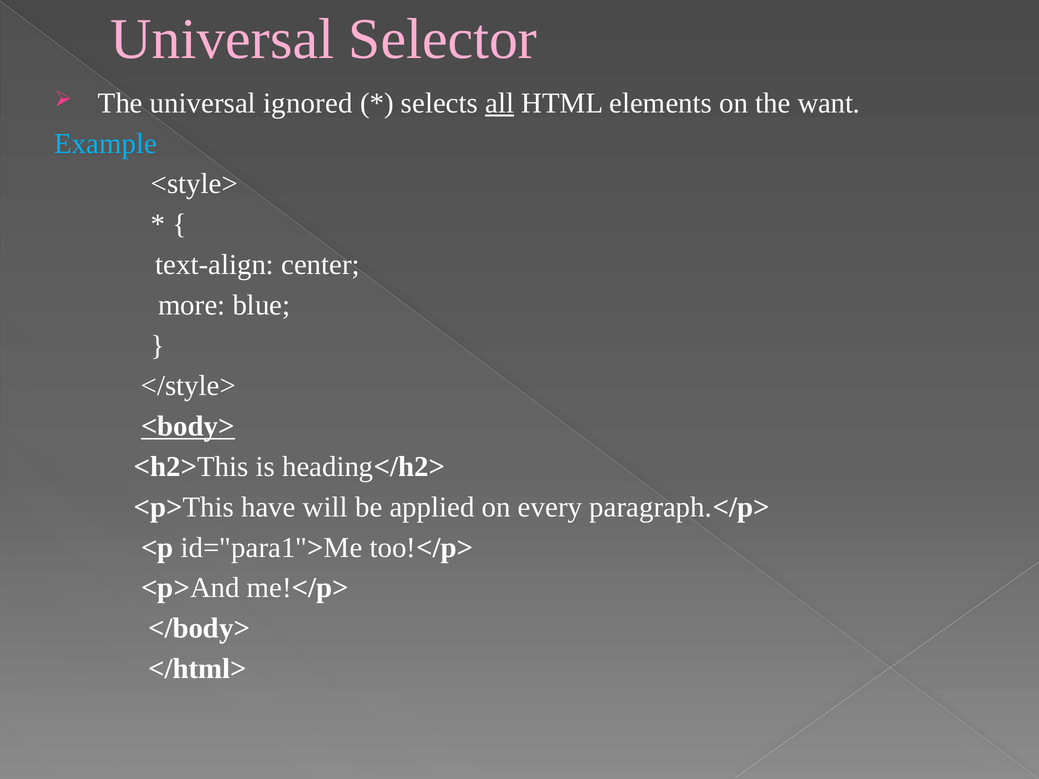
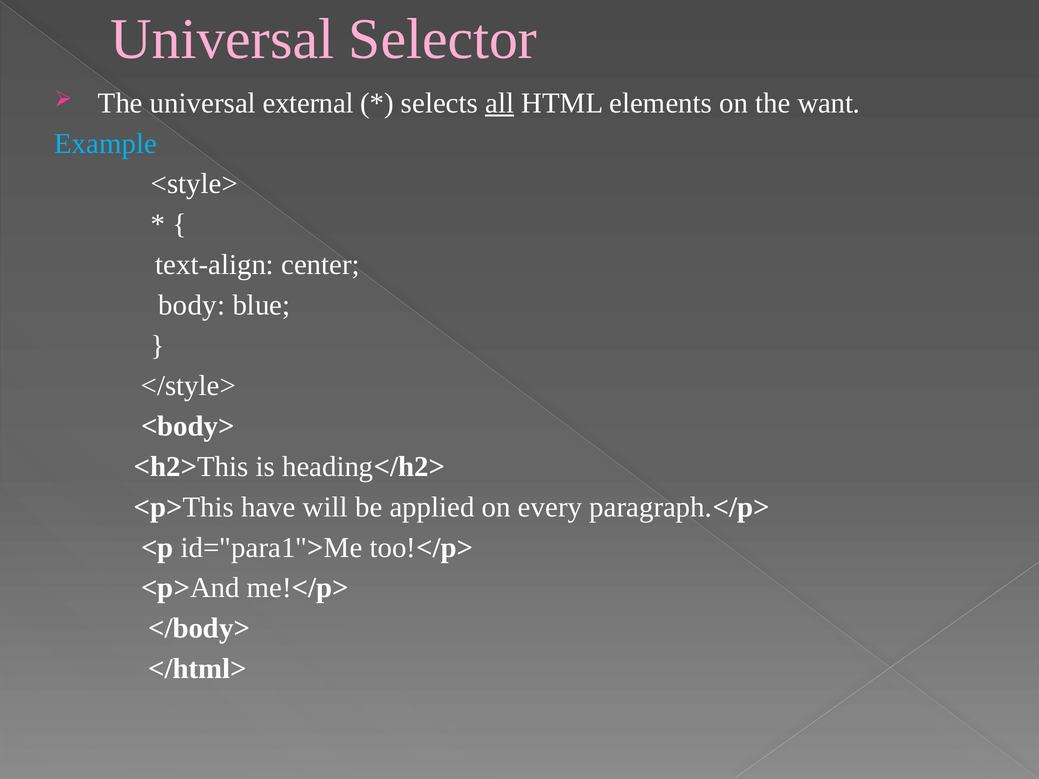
ignored: ignored -> external
more: more -> body
<body> underline: present -> none
